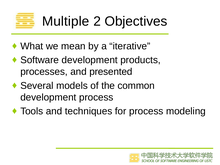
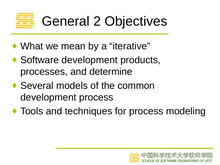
Multiple: Multiple -> General
presented: presented -> determine
